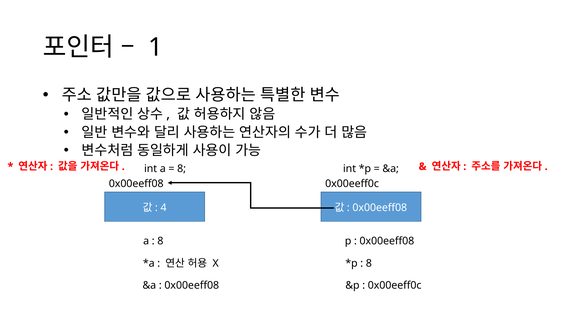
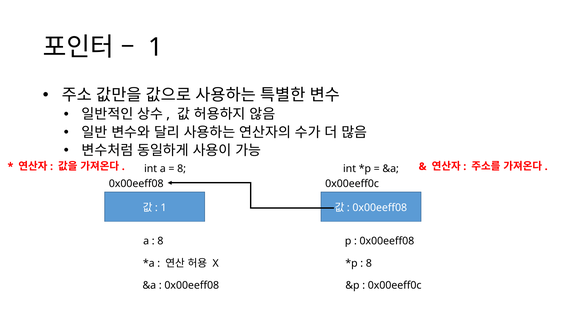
4 at (164, 207): 4 -> 1
